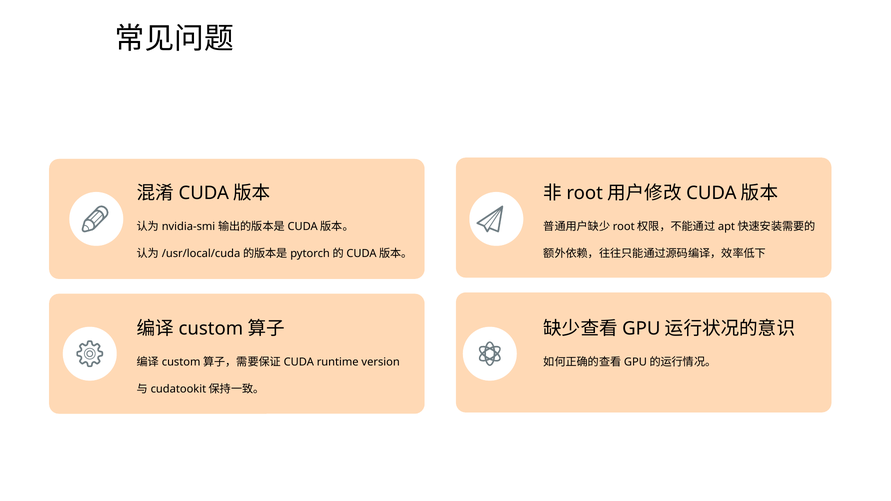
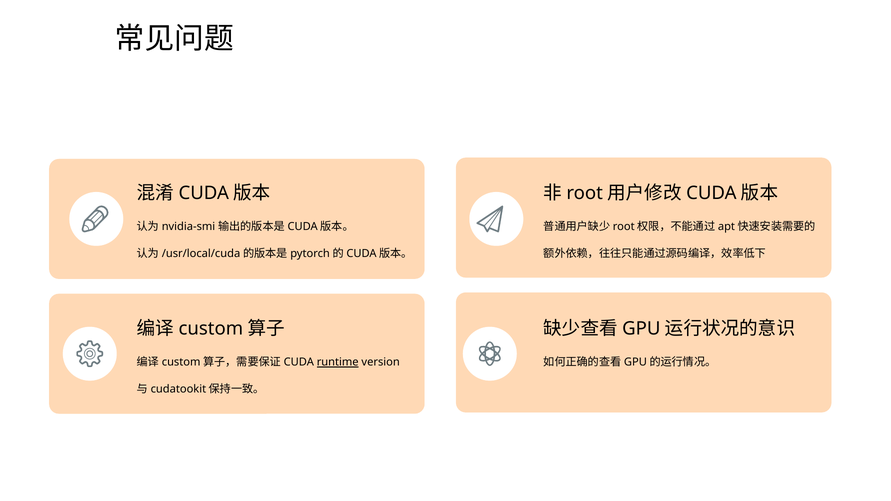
runtime underline: none -> present
